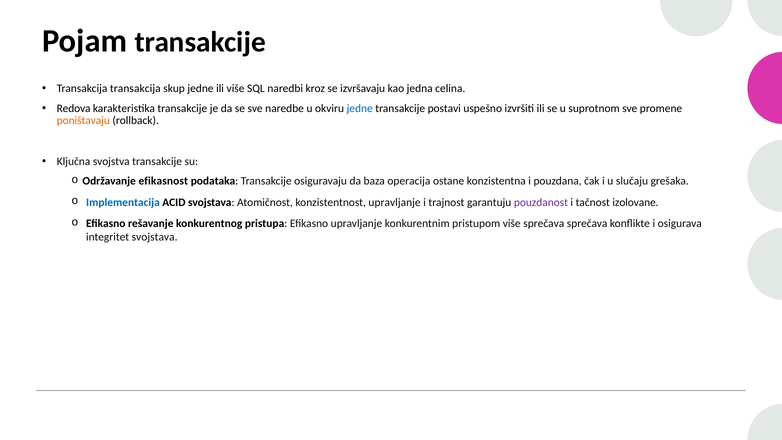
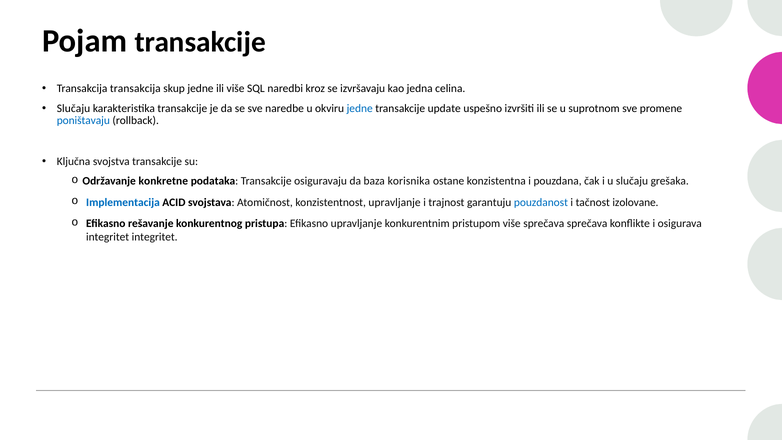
Redova at (74, 108): Redova -> Slučaju
postavi: postavi -> update
poništavaju colour: orange -> blue
efikasnost: efikasnost -> konkretne
operacija: operacija -> korisnika
pouzdanost colour: purple -> blue
integritet svojstava: svojstava -> integritet
